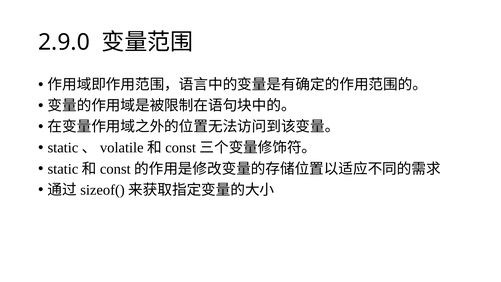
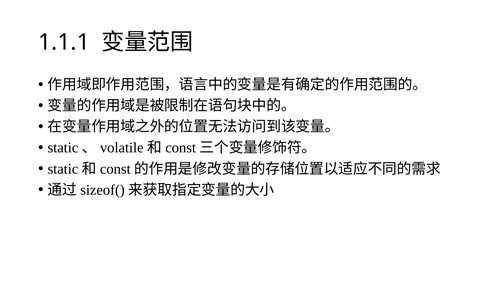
2.9.0: 2.9.0 -> 1.1.1
